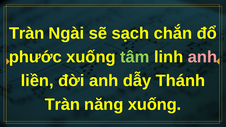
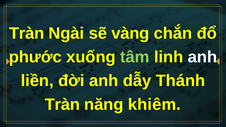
sạch: sạch -> vàng
anh at (202, 57) colour: pink -> white
năng xuống: xuống -> khiêm
